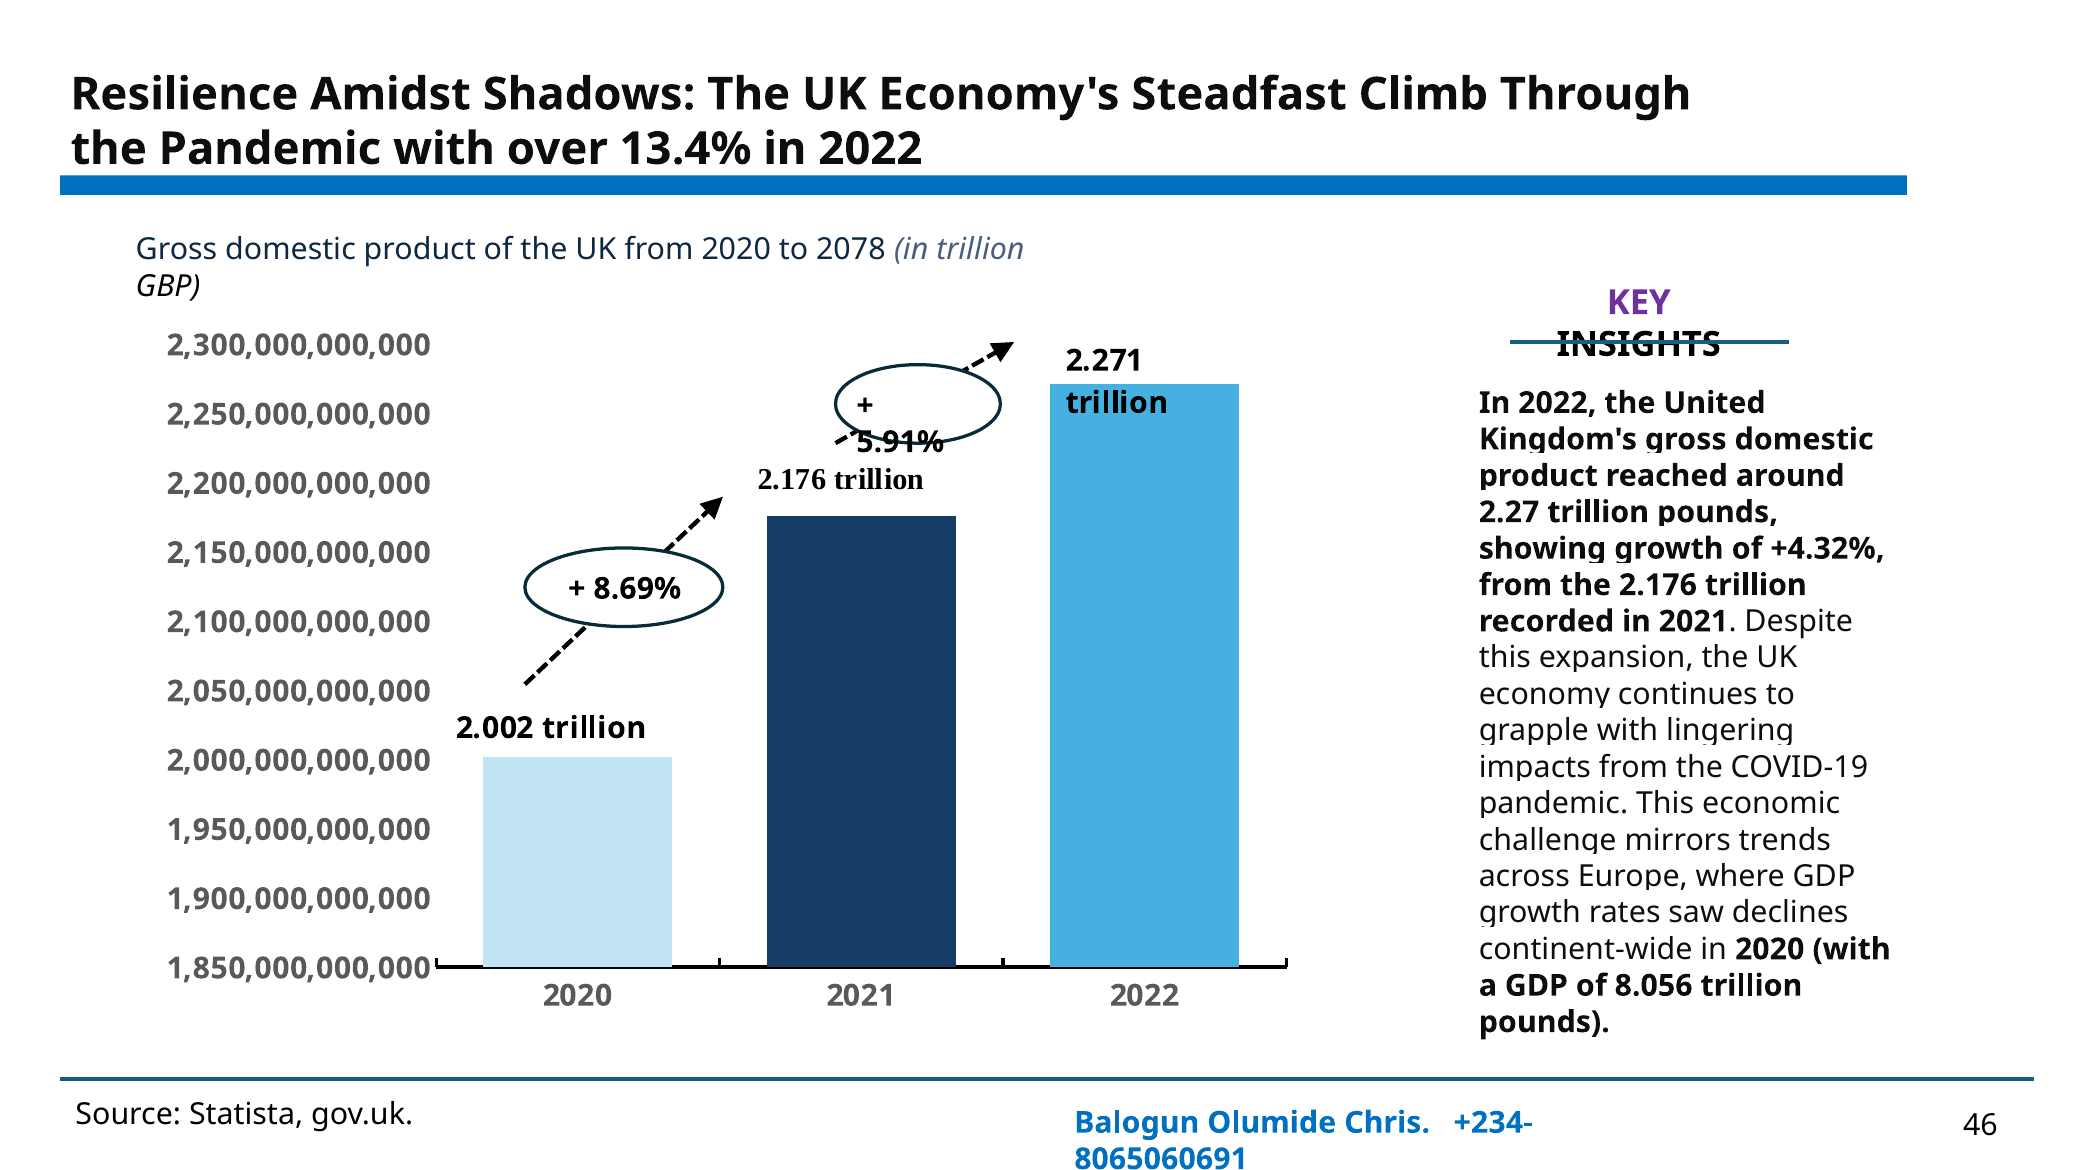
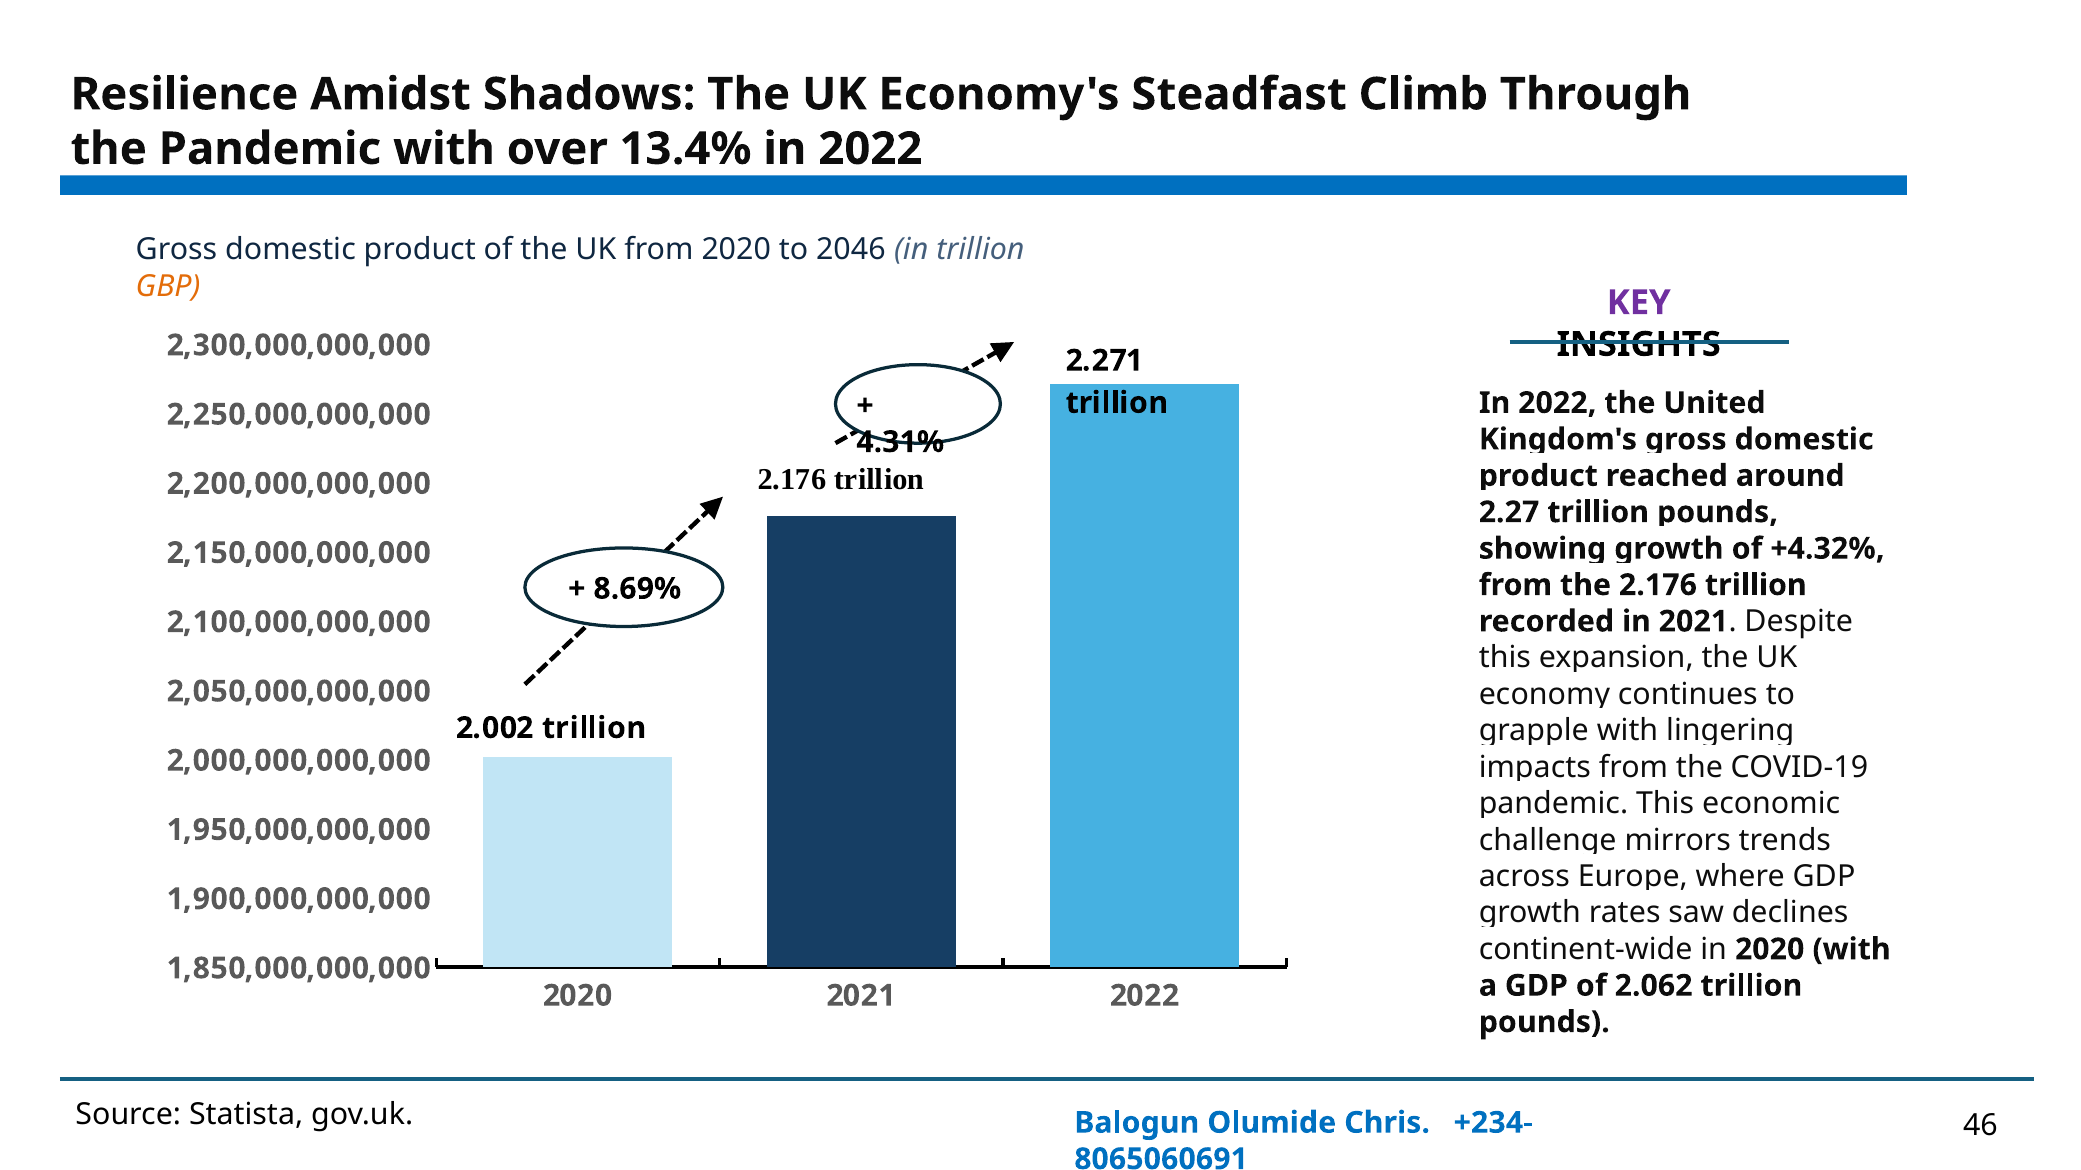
2078: 2078 -> 2046
GBP colour: black -> orange
5.91%: 5.91% -> 4.31%
8.056: 8.056 -> 2.062
